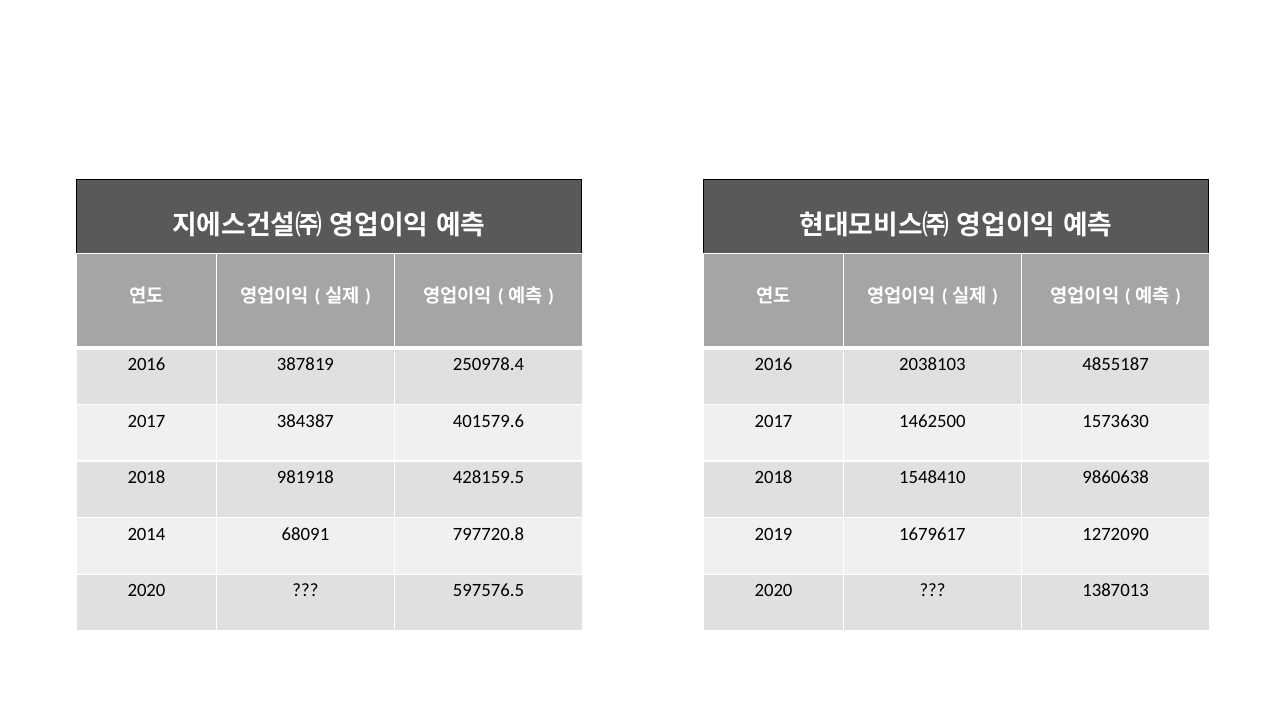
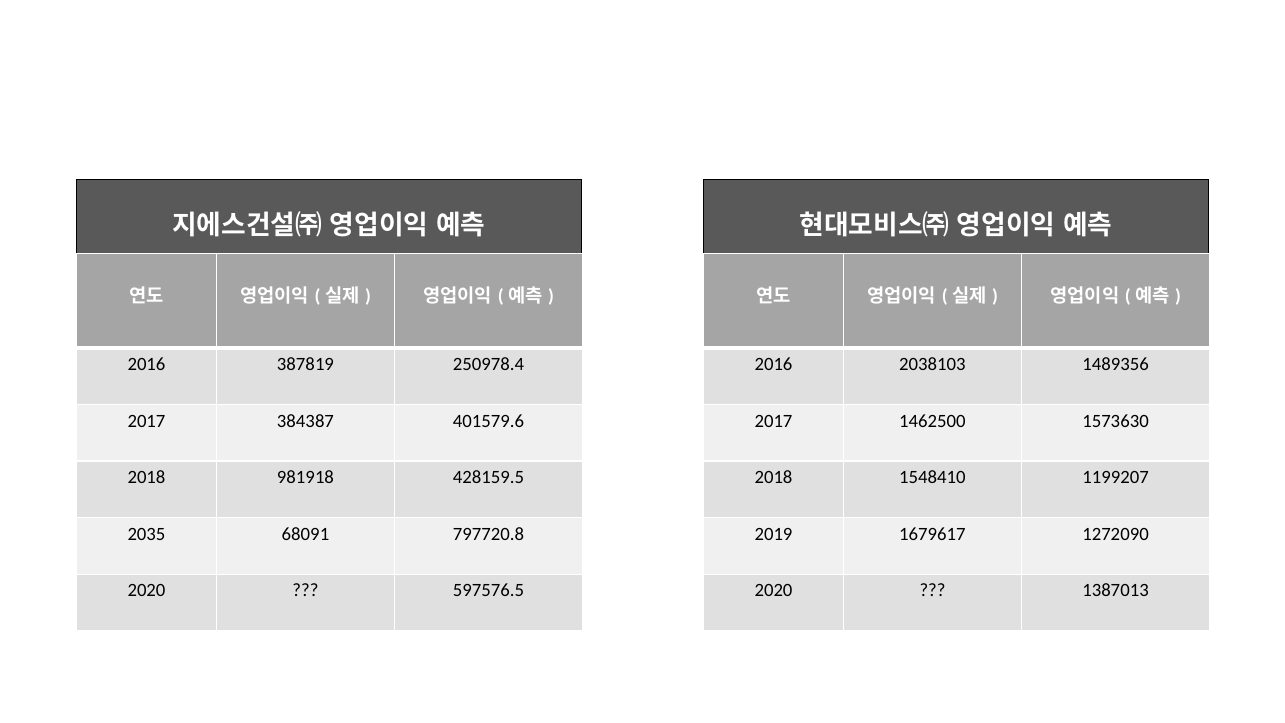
4855187: 4855187 -> 1489356
9860638: 9860638 -> 1199207
2014: 2014 -> 2035
